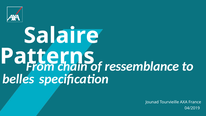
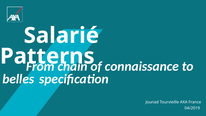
Salaire: Salaire -> Salarié
ressemblance: ressemblance -> connaissance
